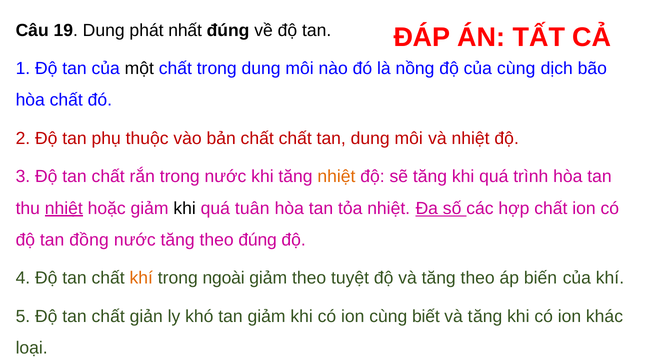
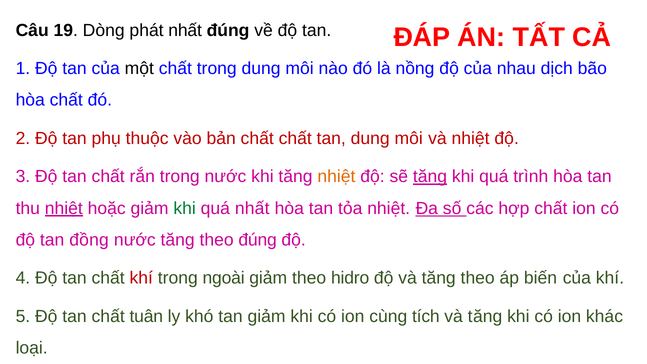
19 Dung: Dung -> Dòng
của cùng: cùng -> nhau
tăng at (430, 177) underline: none -> present
khi at (185, 208) colour: black -> green
quá tuân: tuân -> nhất
khí at (141, 278) colour: orange -> red
tuyệt: tuyệt -> hidro
giản: giản -> tuân
biết: biết -> tích
